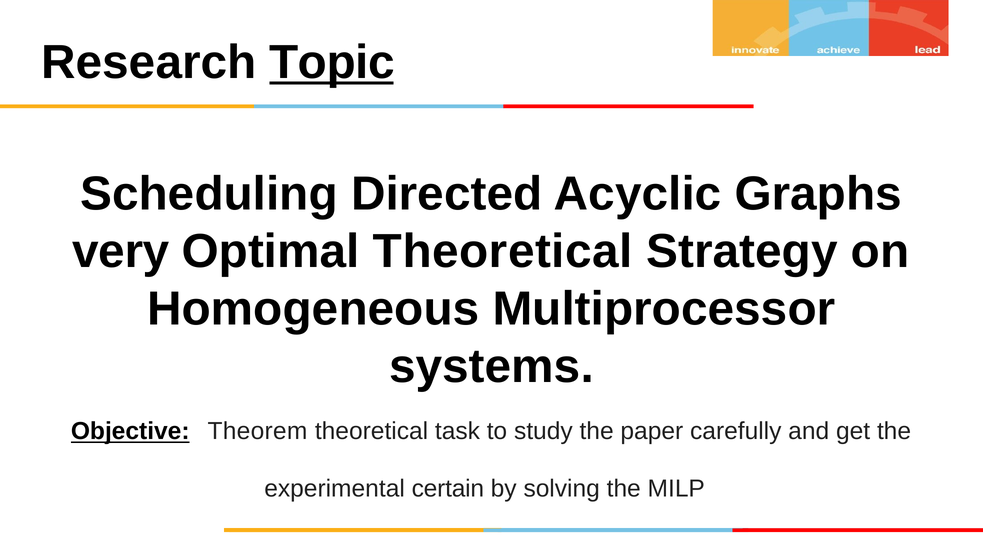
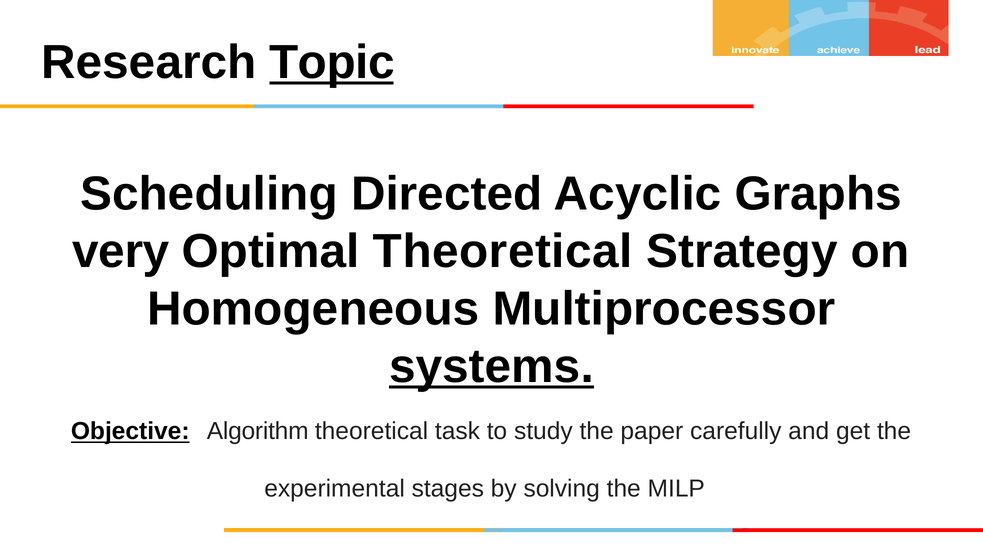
systems underline: none -> present
Theorem: Theorem -> Algorithm
certain: certain -> stages
